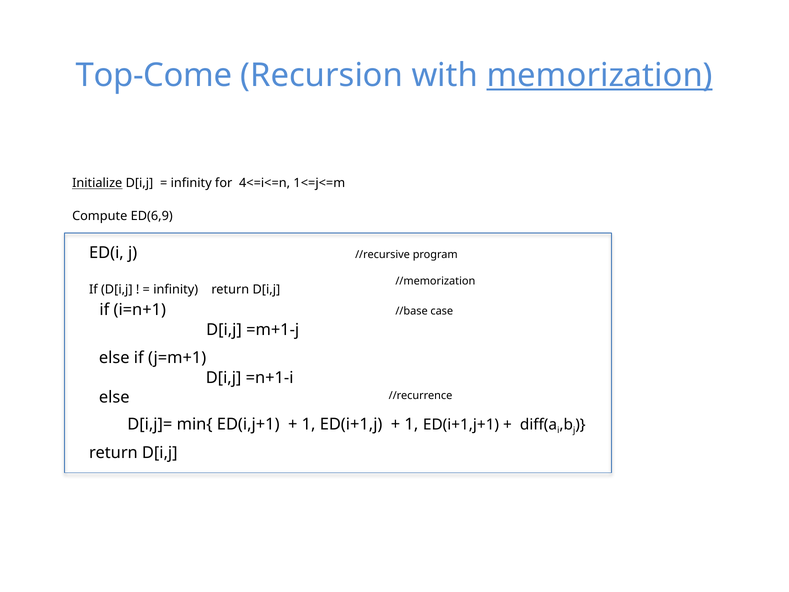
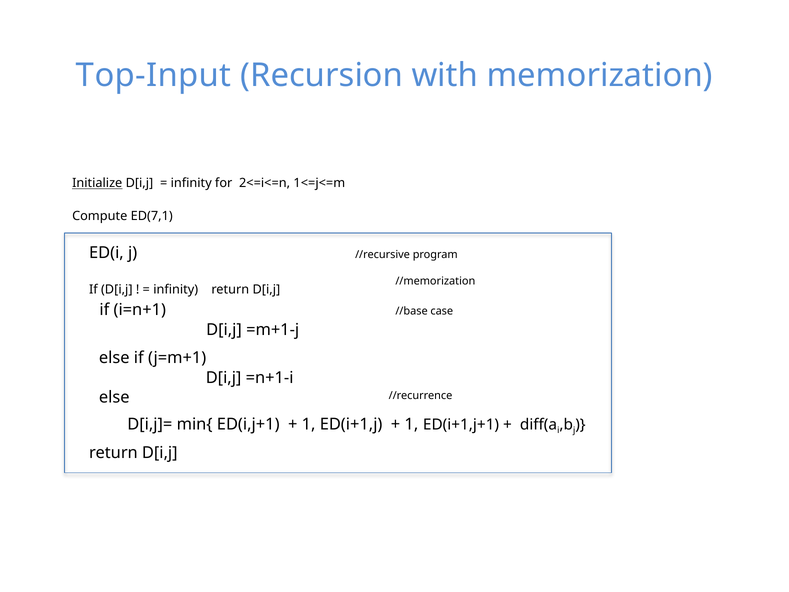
Top-Come: Top-Come -> Top-Input
memorization underline: present -> none
4<=i<=n: 4<=i<=n -> 2<=i<=n
ED(6,9: ED(6,9 -> ED(7,1
